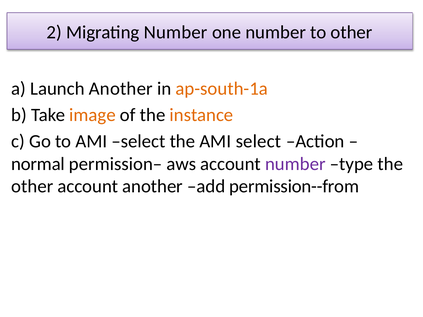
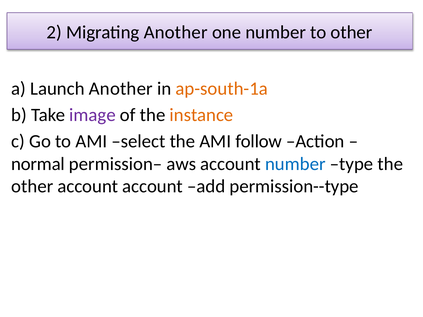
Migrating Number: Number -> Another
image colour: orange -> purple
the AMI select: select -> follow
number at (295, 164) colour: purple -> blue
account another: another -> account
permission--from: permission--from -> permission--type
